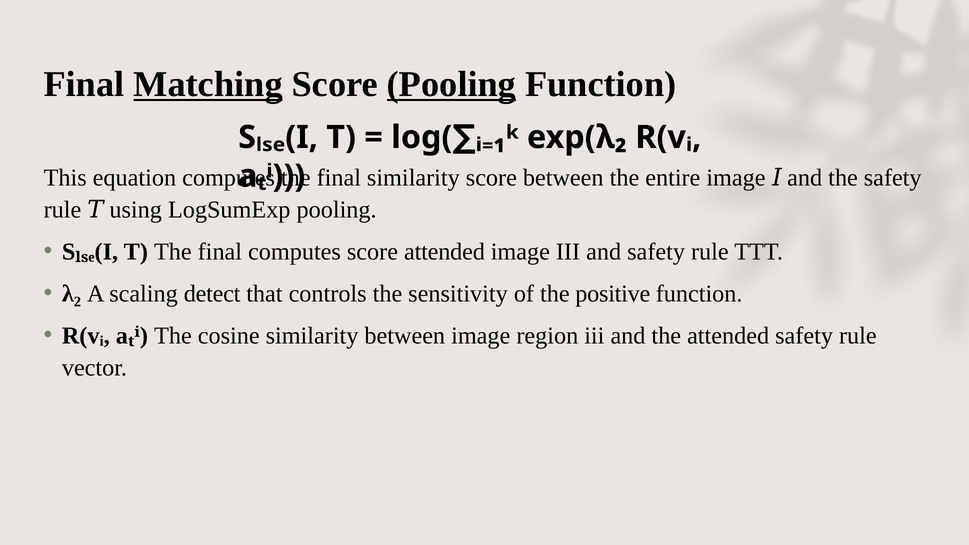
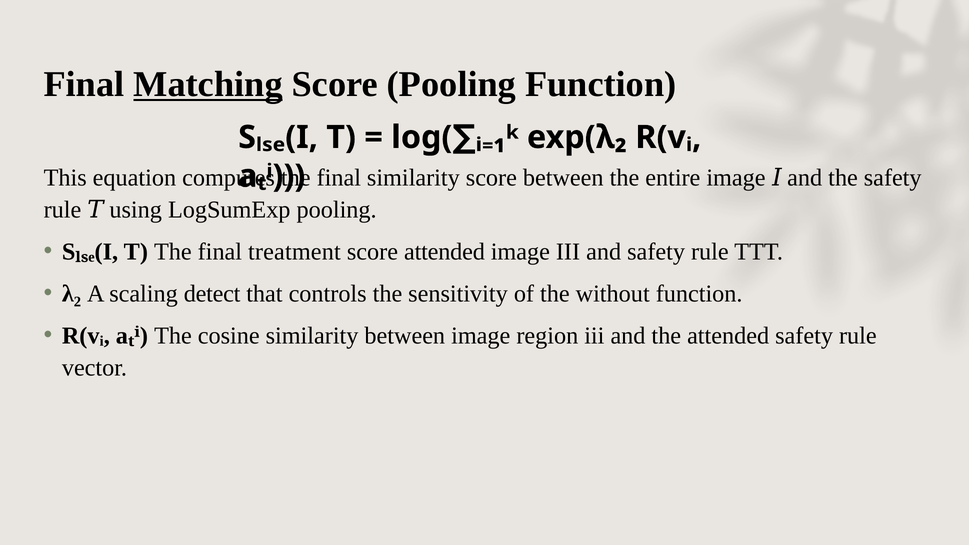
Pooling at (451, 84) underline: present -> none
final computes: computes -> treatment
positive: positive -> without
